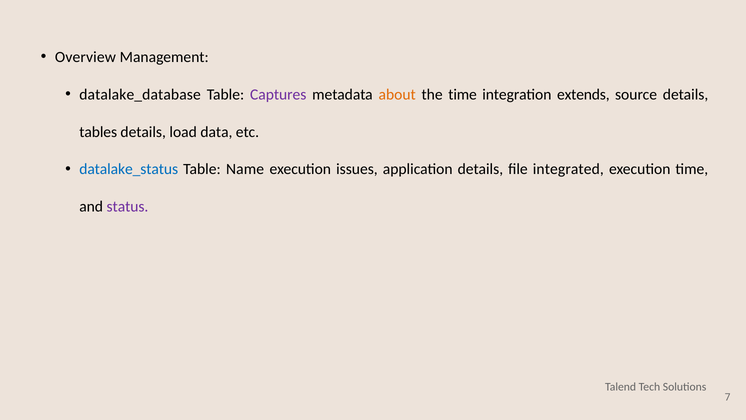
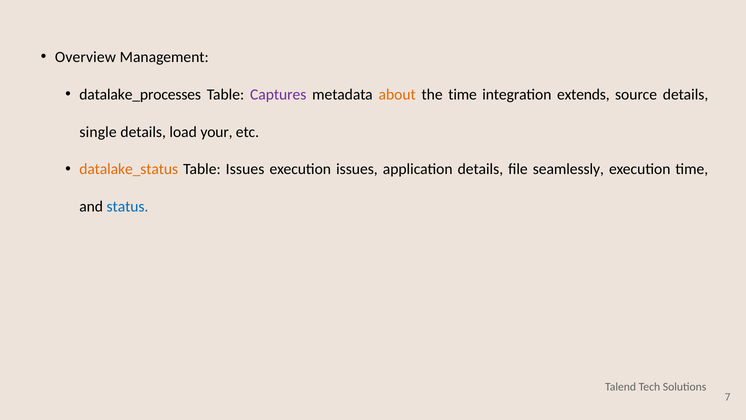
datalake_database: datalake_database -> datalake_processes
tables: tables -> single
data: data -> your
datalake_status colour: blue -> orange
Table Name: Name -> Issues
integrated: integrated -> seamlessly
status colour: purple -> blue
